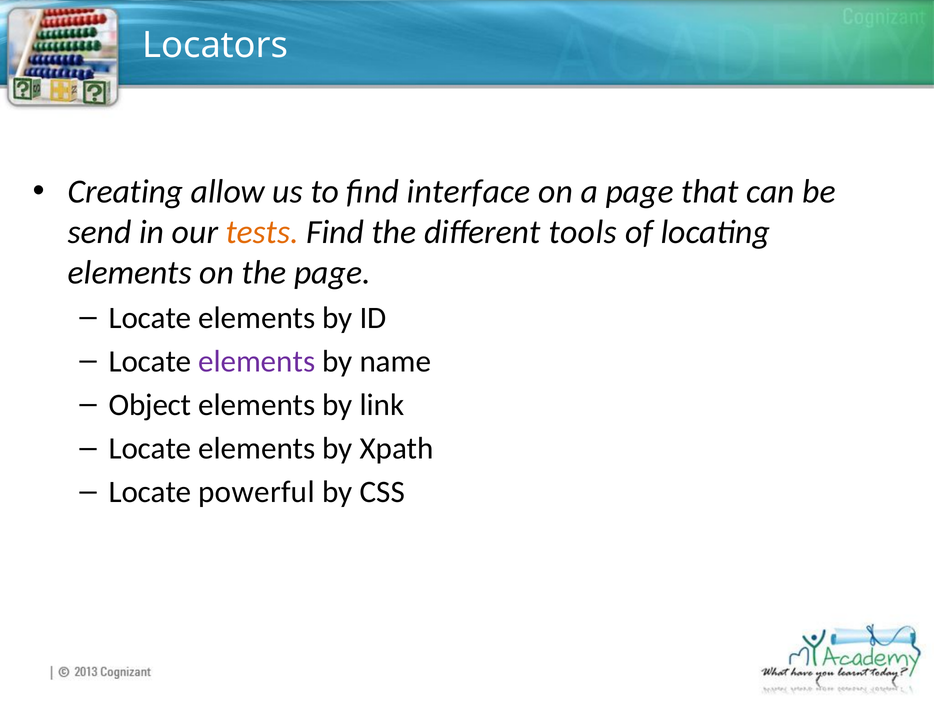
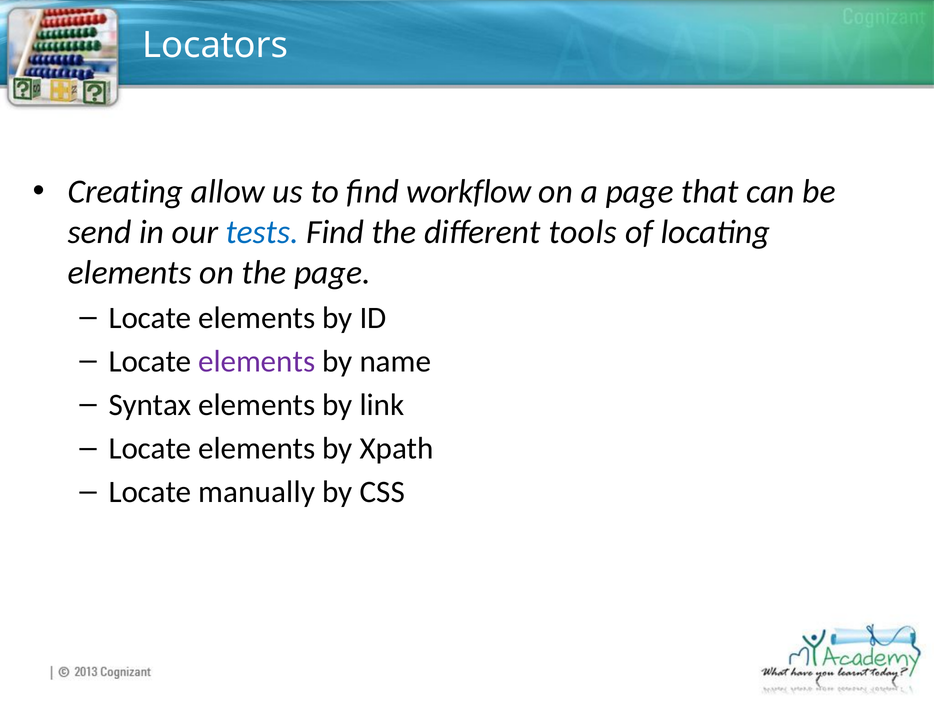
interface: interface -> workflow
tests colour: orange -> blue
Object: Object -> Syntax
powerful: powerful -> manually
